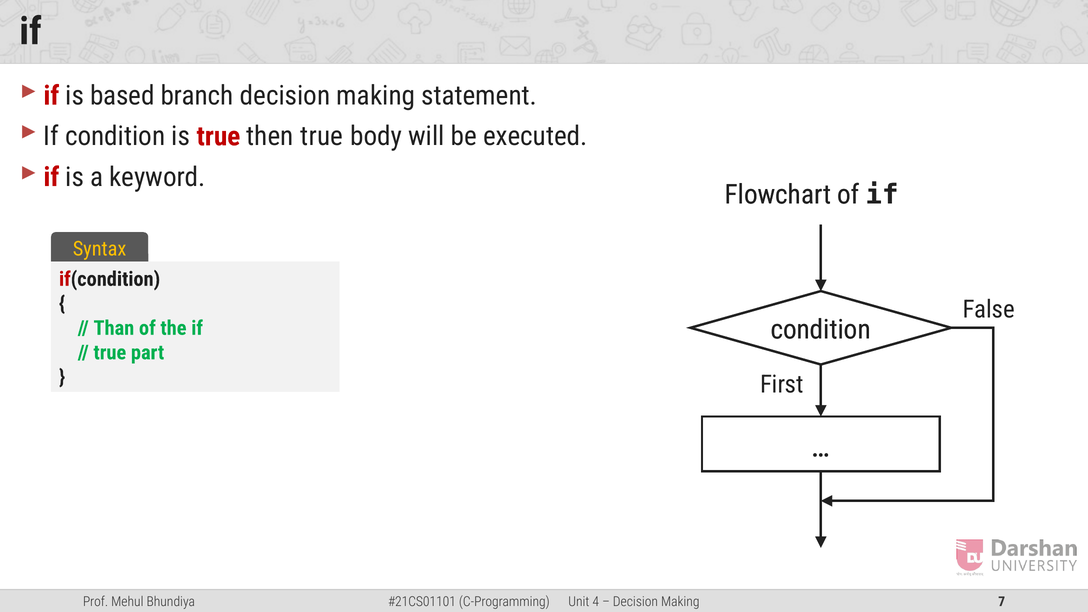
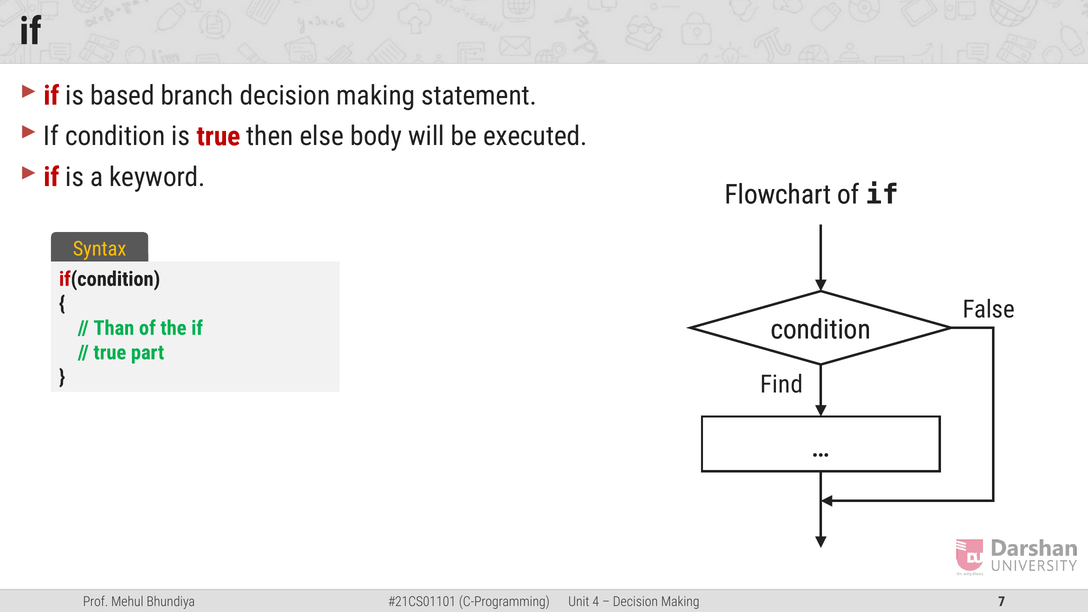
then true: true -> else
First: First -> Find
